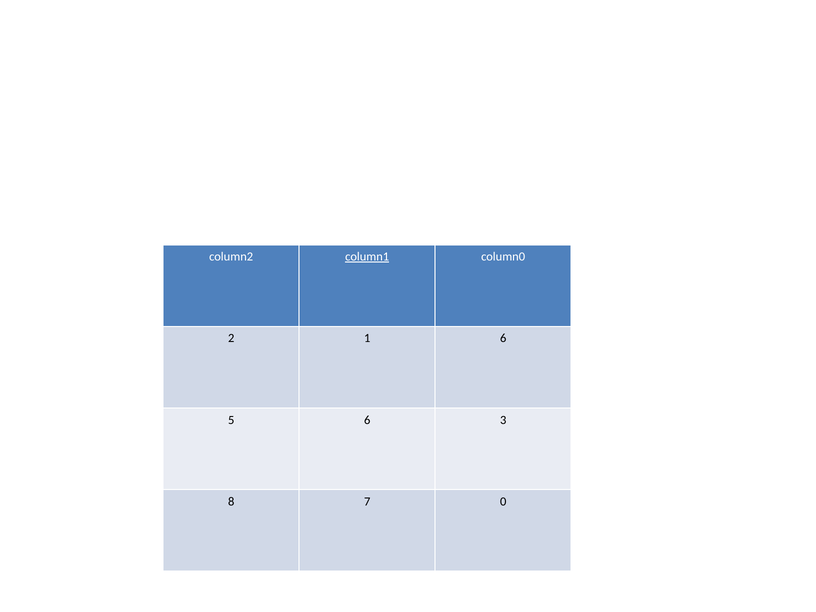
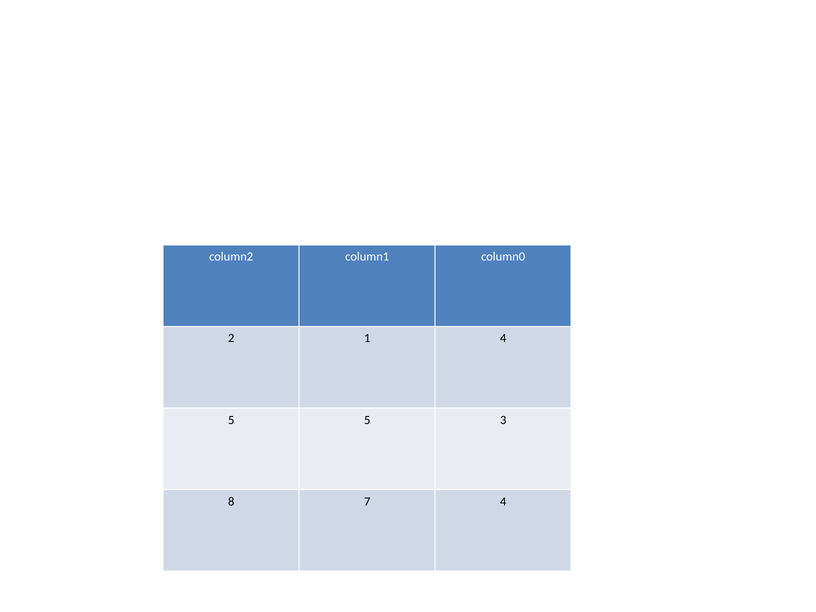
column1 underline: present -> none
1 6: 6 -> 4
5 6: 6 -> 5
7 0: 0 -> 4
